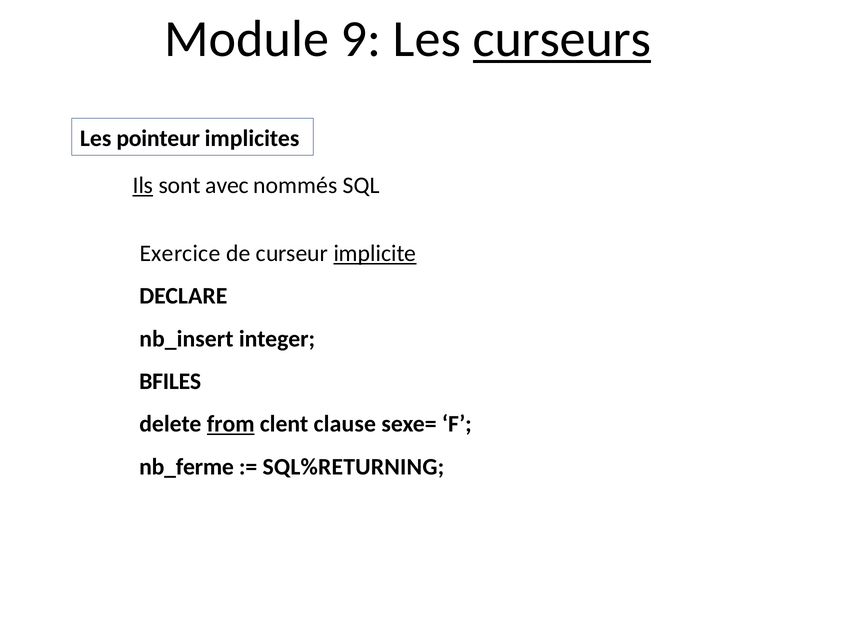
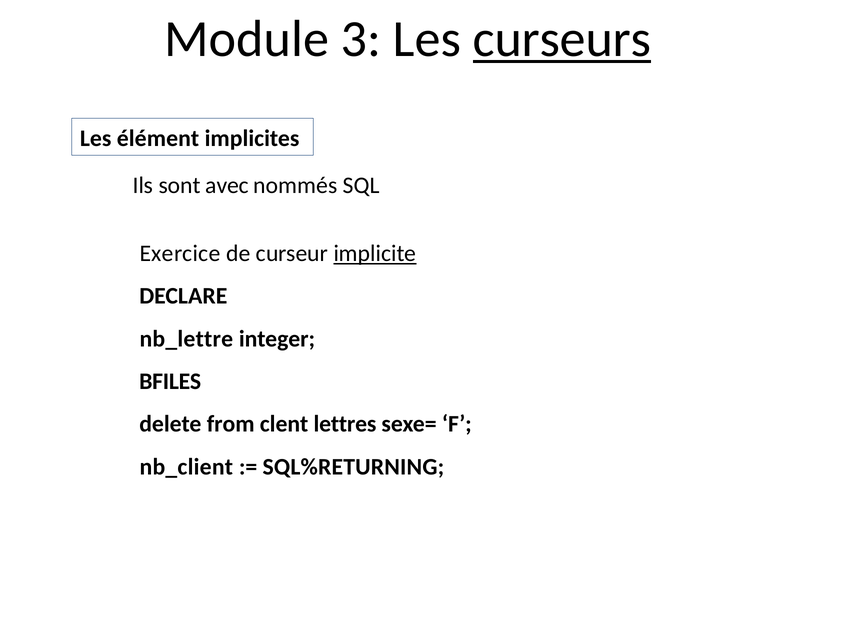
9: 9 -> 3
pointeur: pointeur -> élément
Ils underline: present -> none
nb_insert: nb_insert -> nb_lettre
from underline: present -> none
clause: clause -> lettres
nb_ferme: nb_ferme -> nb_client
